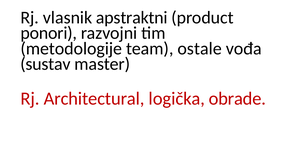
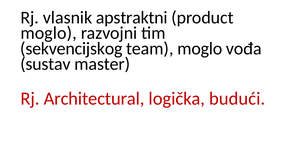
ponori at (49, 33): ponori -> moglo
metodologije: metodologije -> sekvencijskog
team ostale: ostale -> moglo
obrade: obrade -> budući
